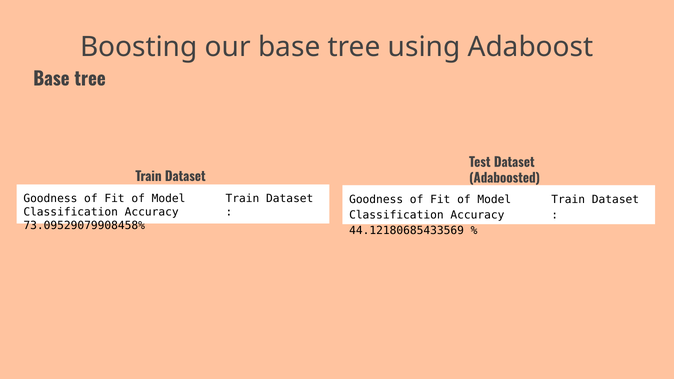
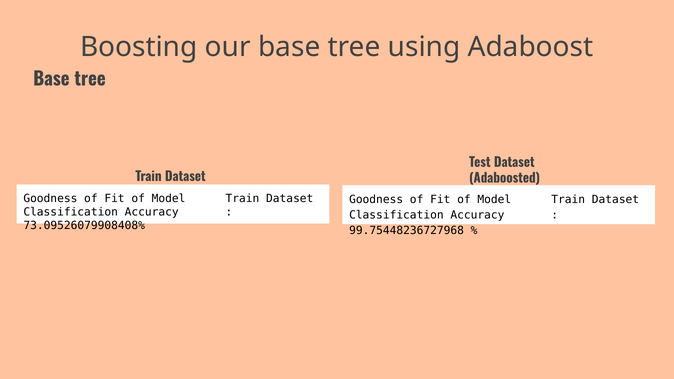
73.09529079908458%: 73.09529079908458% -> 73.09526079908408%
44.12180685433569: 44.12180685433569 -> 99.75448236727968
